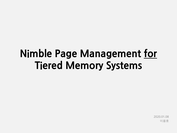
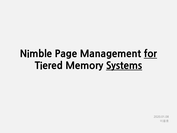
Systems underline: none -> present
